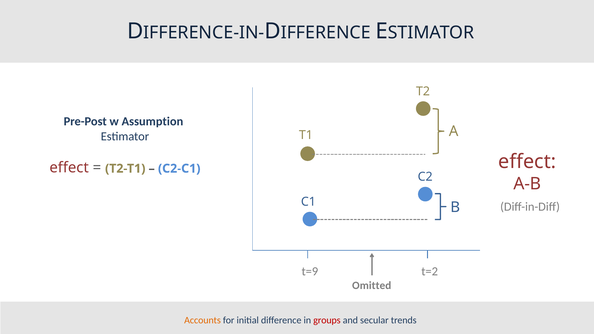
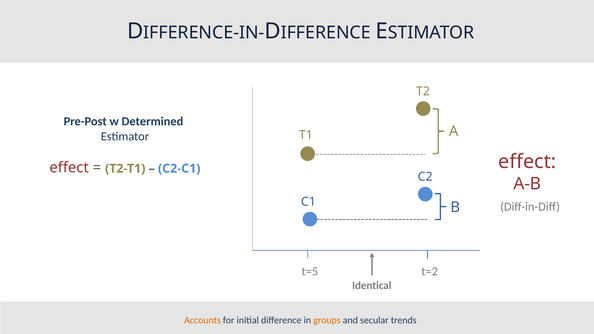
Assumption: Assumption -> Determined
t=9: t=9 -> t=5
Omitted: Omitted -> Identical
groups colour: red -> orange
